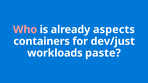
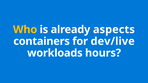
Who colour: pink -> yellow
dev/just: dev/just -> dev/live
paste: paste -> hours
